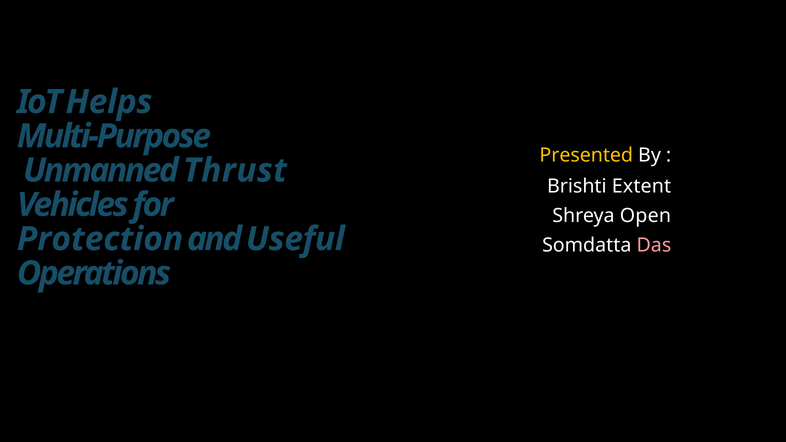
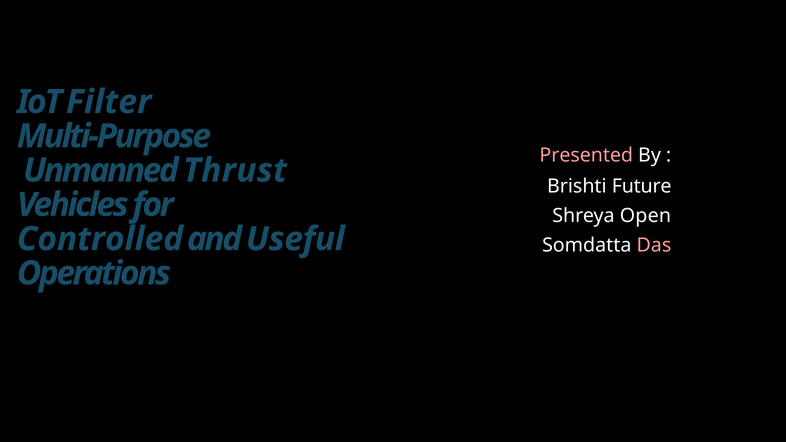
Helps: Helps -> Filter
Presented colour: yellow -> pink
Extent: Extent -> Future
Protection: Protection -> Controlled
